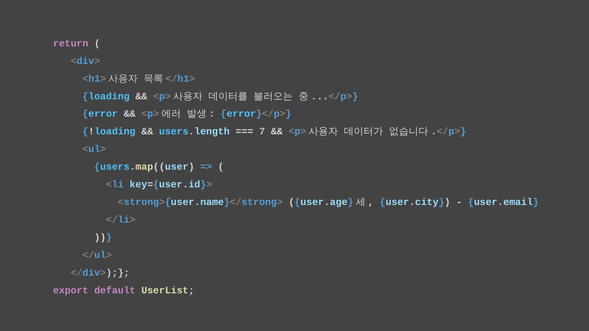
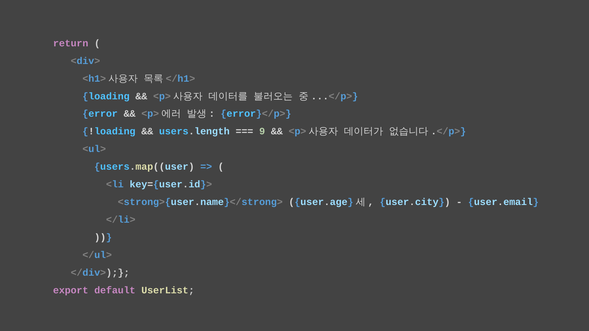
7: 7 -> 9
